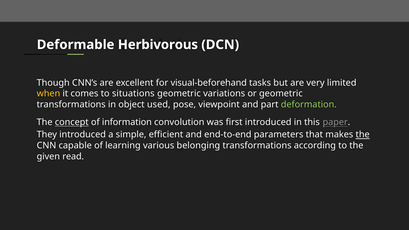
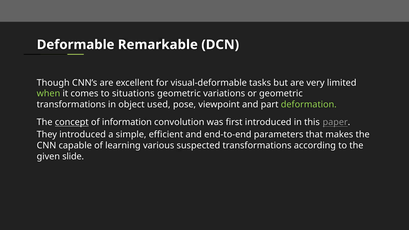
Herbivorous: Herbivorous -> Remarkable
visual-beforehand: visual-beforehand -> visual-deformable
when colour: yellow -> light green
the at (363, 135) underline: present -> none
belonging: belonging -> suspected
read: read -> slide
